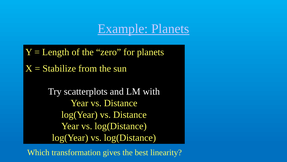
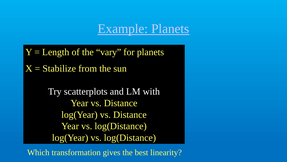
zero: zero -> vary
